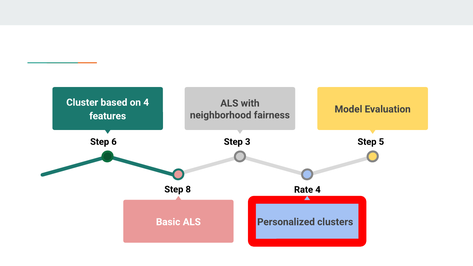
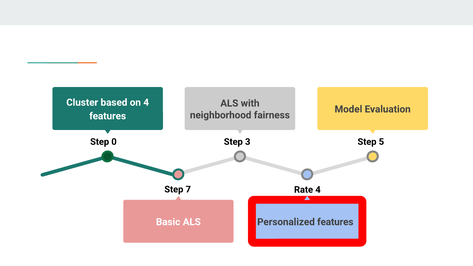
6: 6 -> 0
8: 8 -> 7
Personalized clusters: clusters -> features
